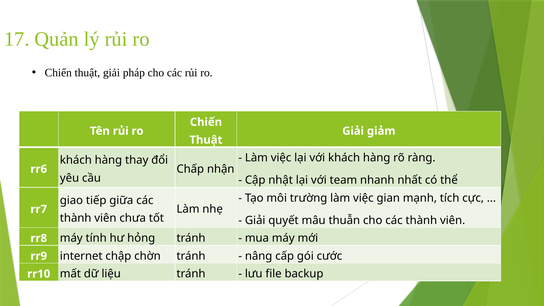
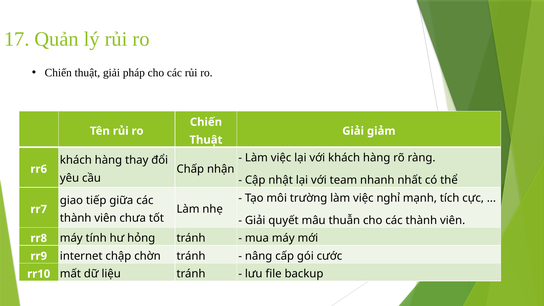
gian: gian -> nghỉ
